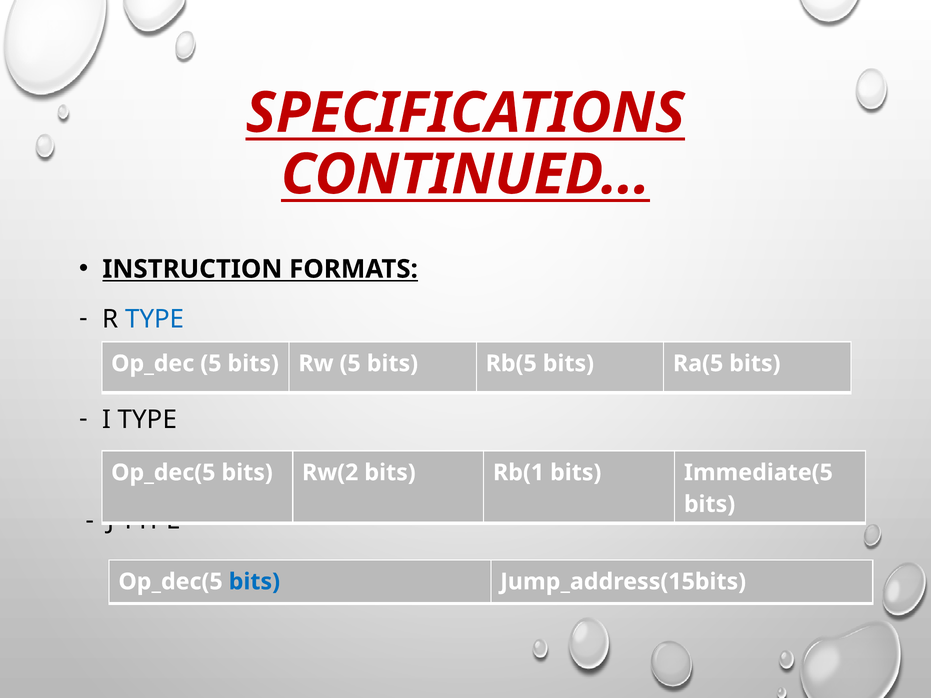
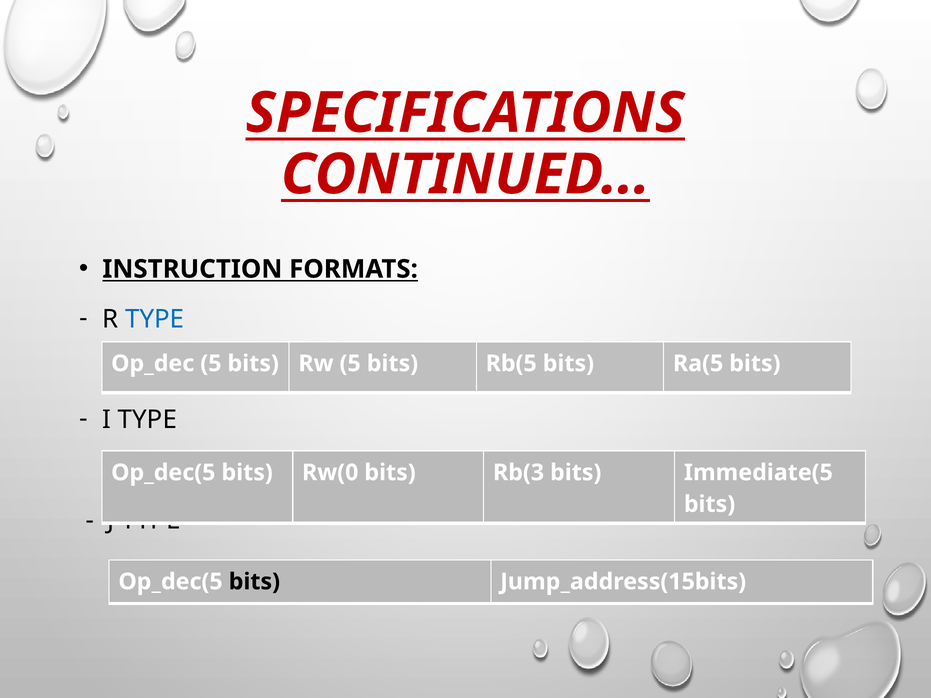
Rw(2: Rw(2 -> Rw(0
Rb(1: Rb(1 -> Rb(3
bits at (254, 582) colour: blue -> black
